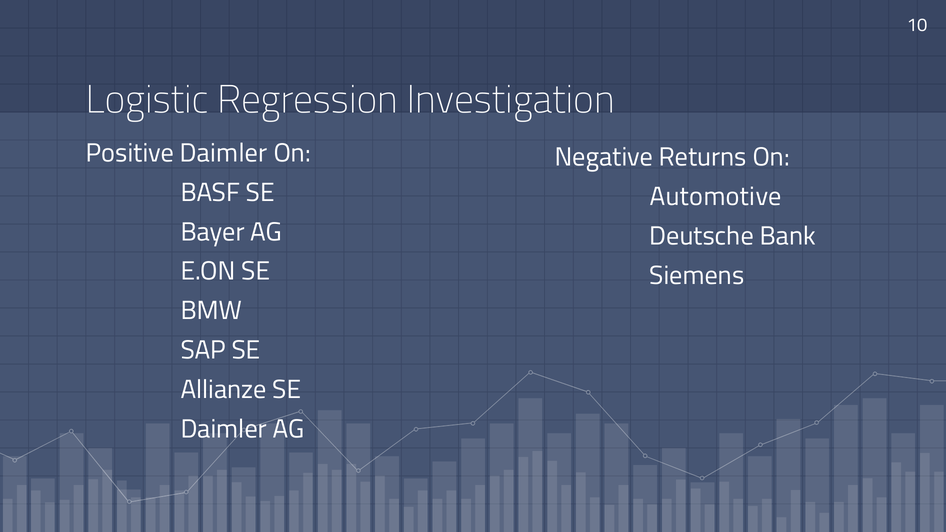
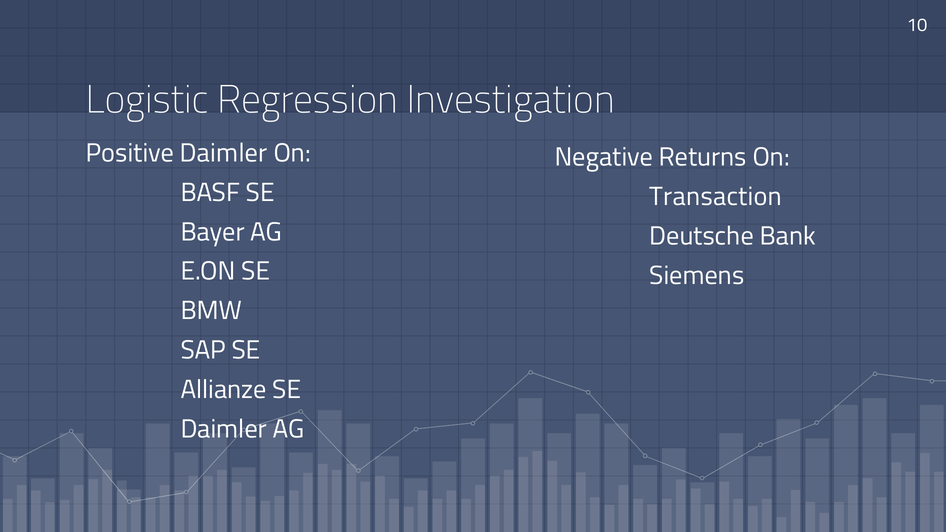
Automotive: Automotive -> Transaction
